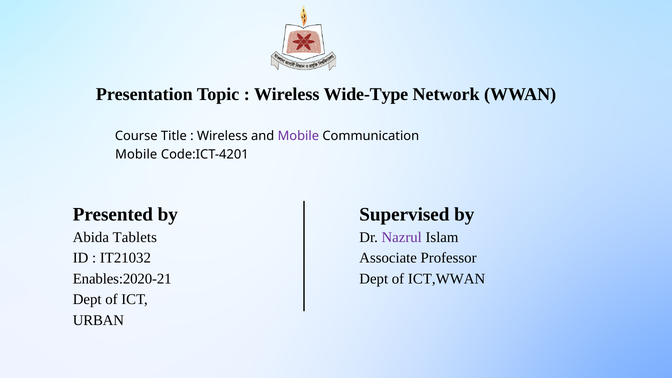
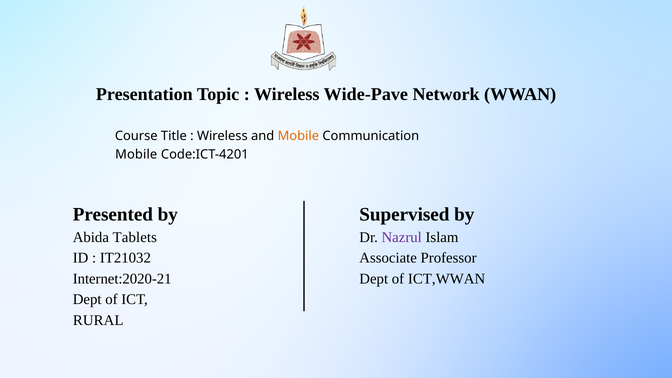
Wide-Type: Wide-Type -> Wide-Pave
Mobile at (298, 136) colour: purple -> orange
Enables:2020-21: Enables:2020-21 -> Internet:2020-21
URBAN: URBAN -> RURAL
